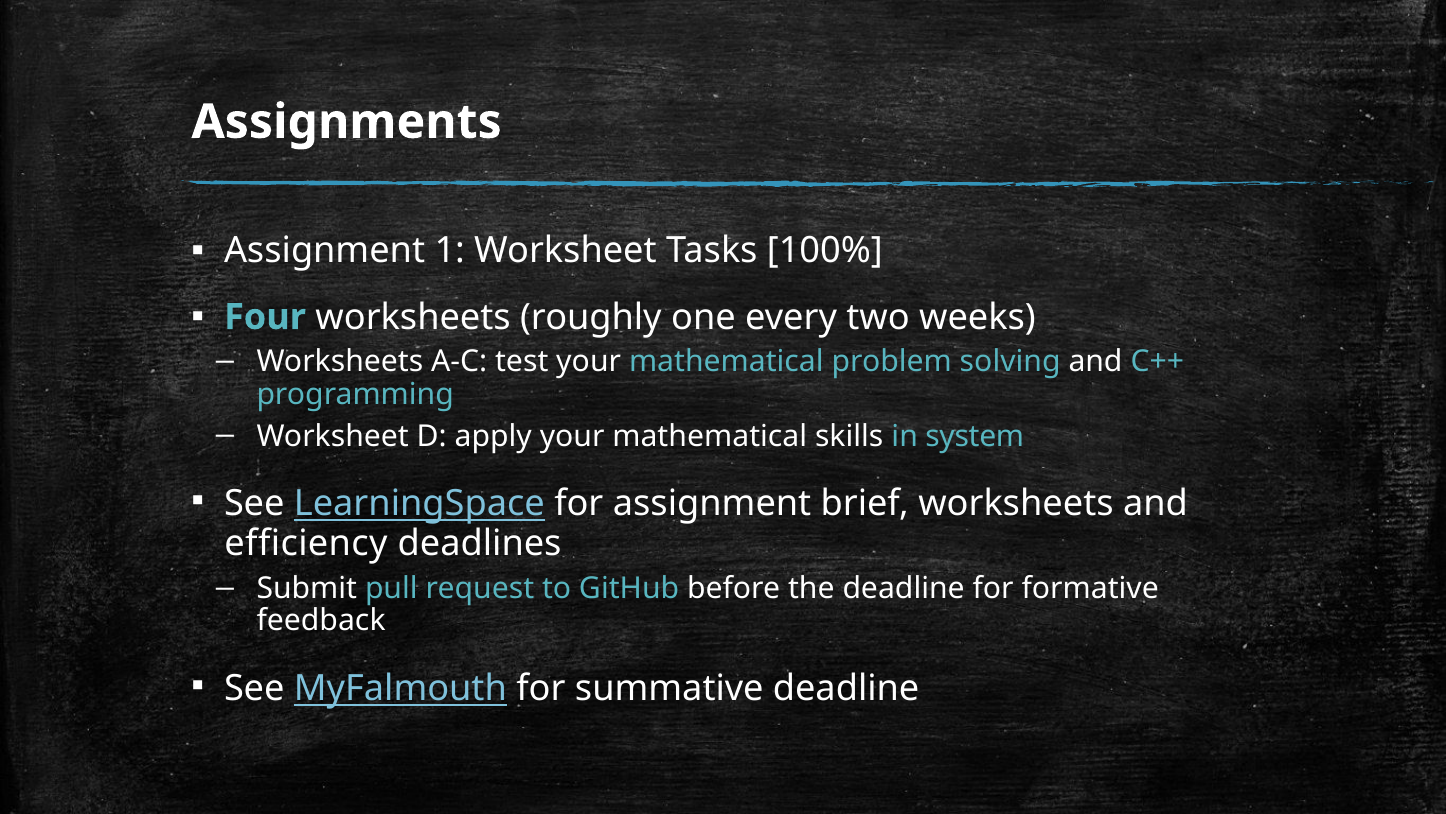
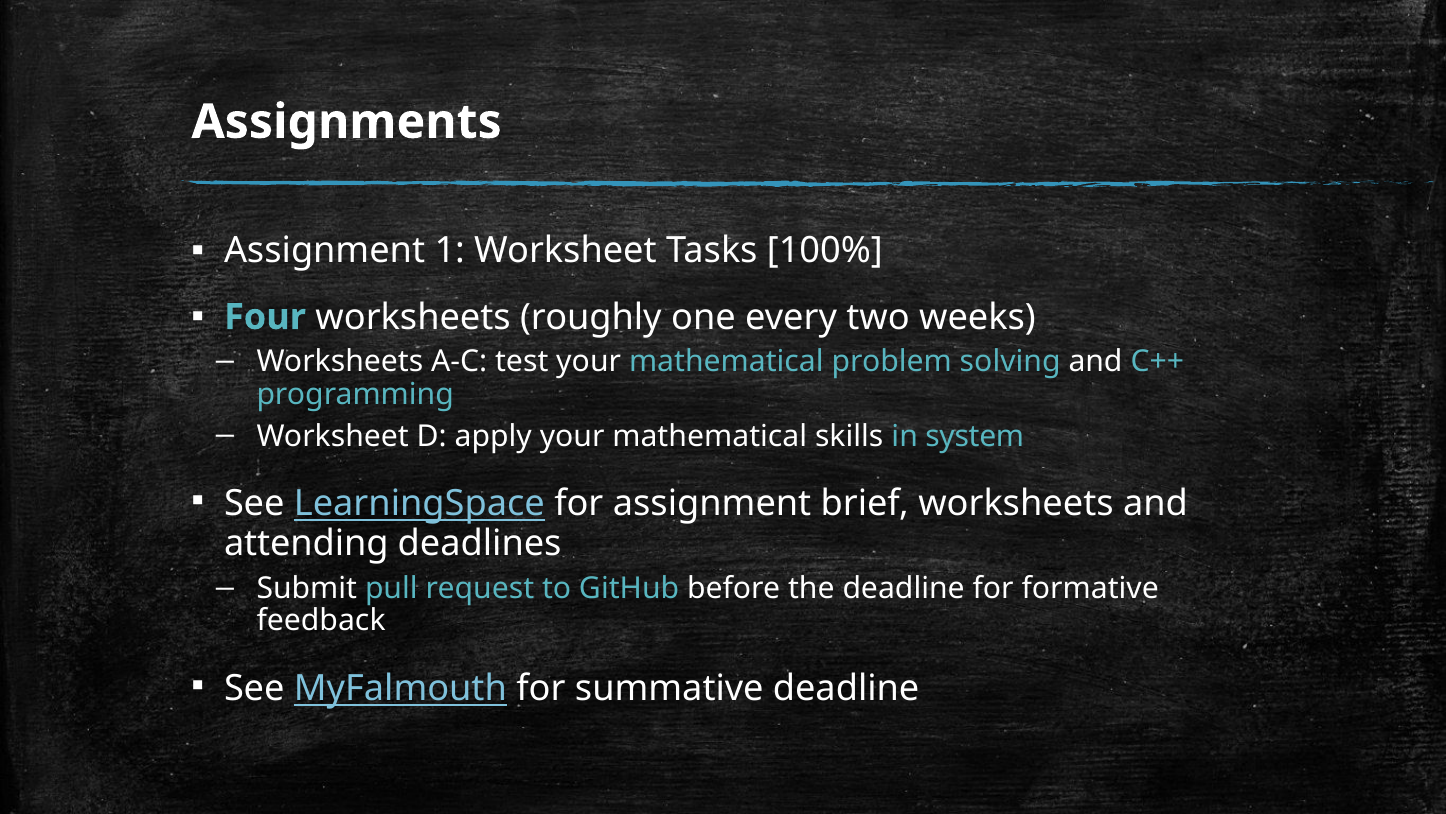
efficiency: efficiency -> attending
